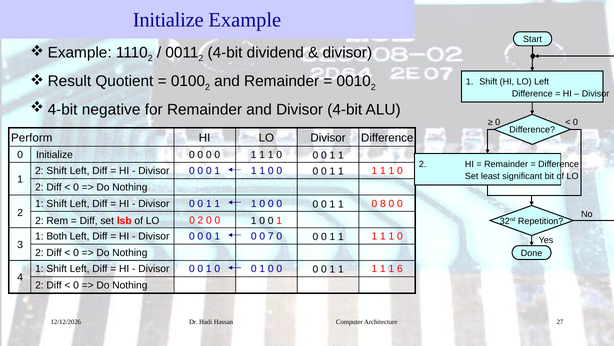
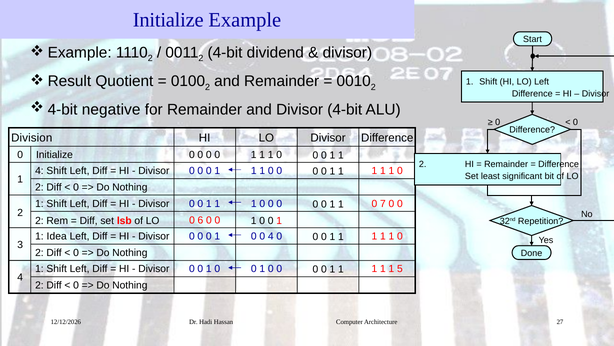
Perform: Perform -> Division
2 at (39, 171): 2 -> 4
8: 8 -> 7
2 at (200, 220): 2 -> 6
Both: Both -> Idea
0 0 7: 7 -> 4
6: 6 -> 5
